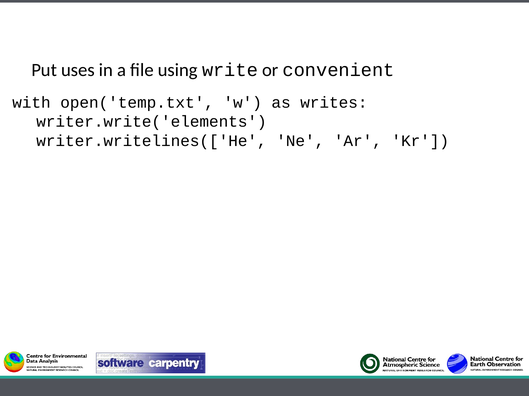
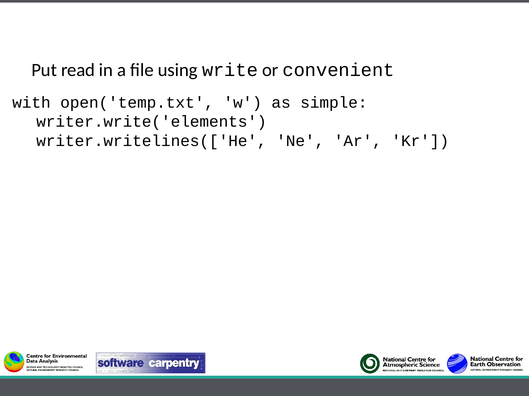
uses: uses -> read
writes: writes -> simple
